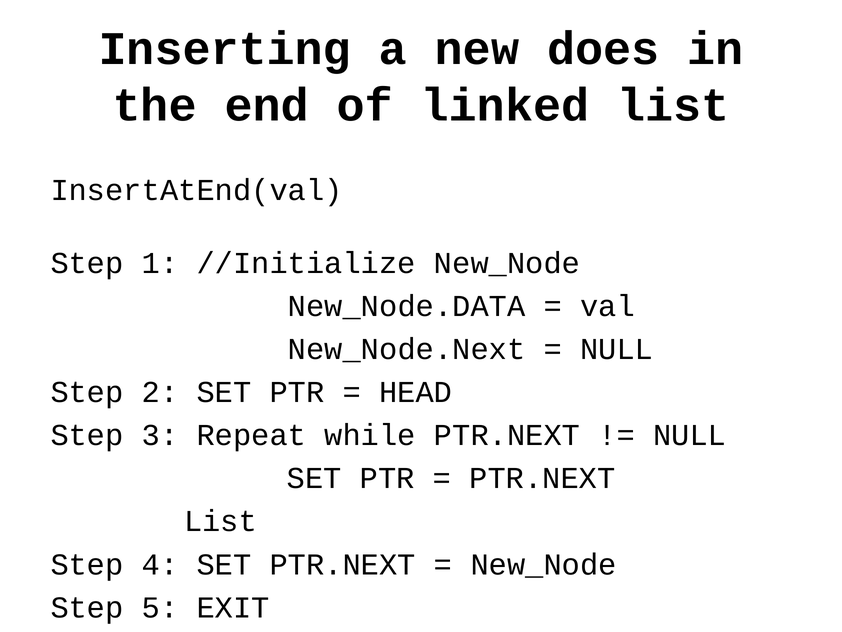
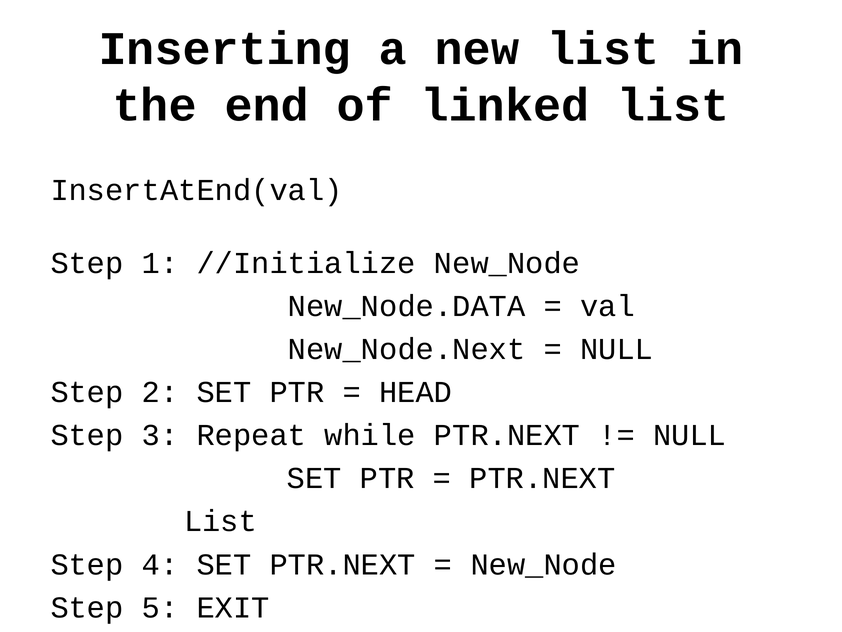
new does: does -> list
